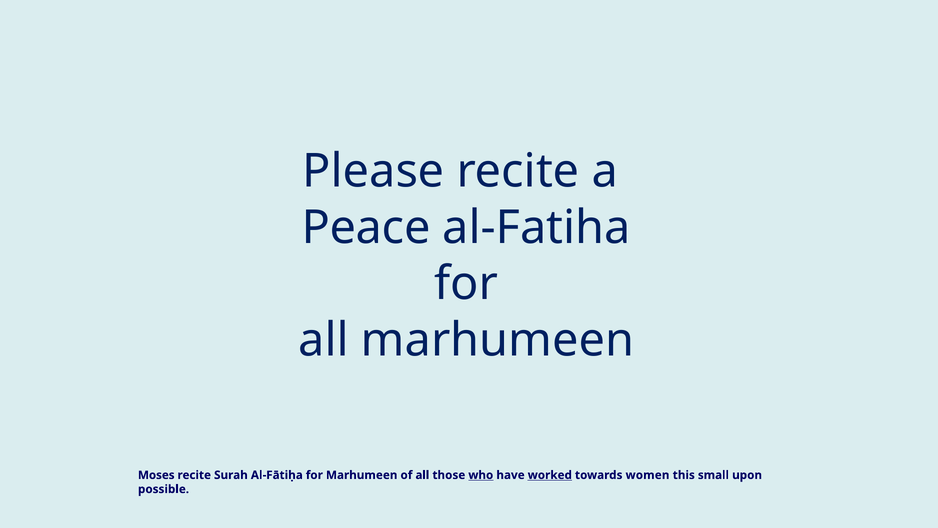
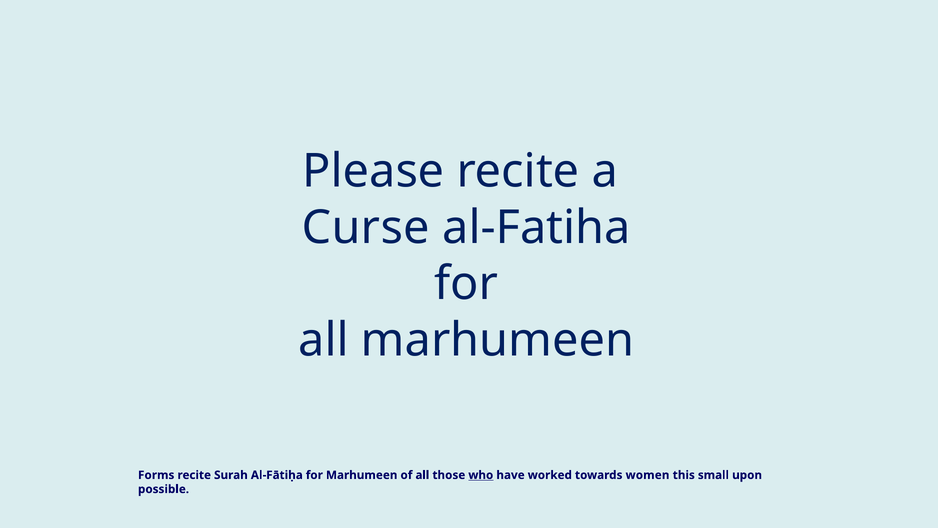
Peace: Peace -> Curse
Moses: Moses -> Forms
worked underline: present -> none
